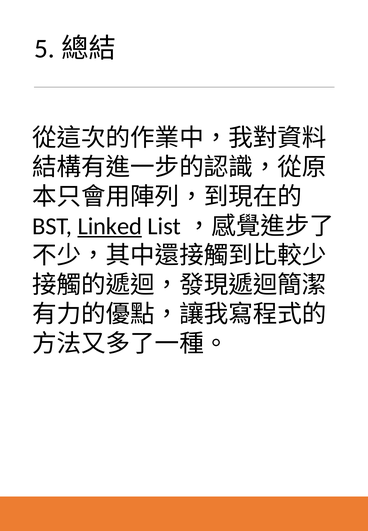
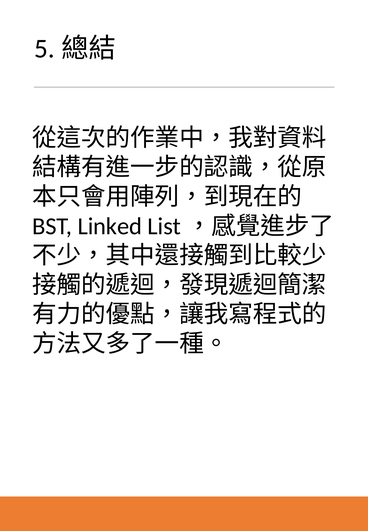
Linked underline: present -> none
